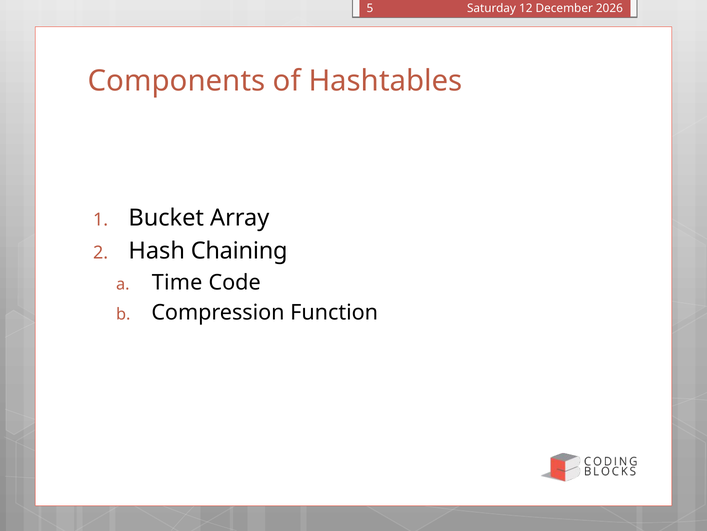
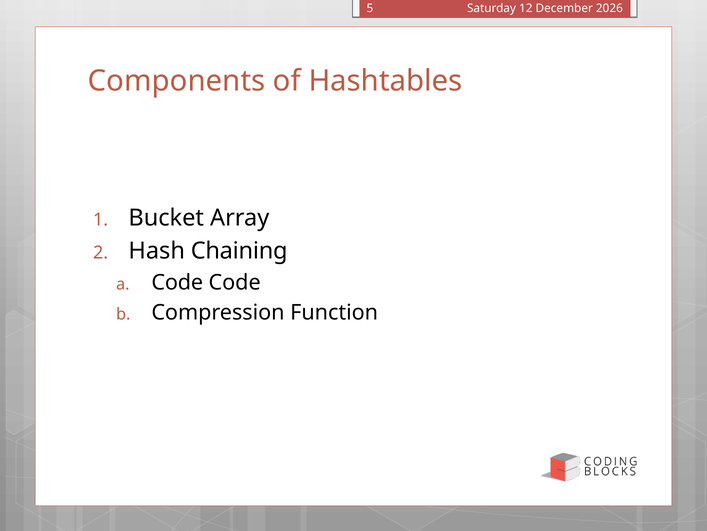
Time at (177, 282): Time -> Code
